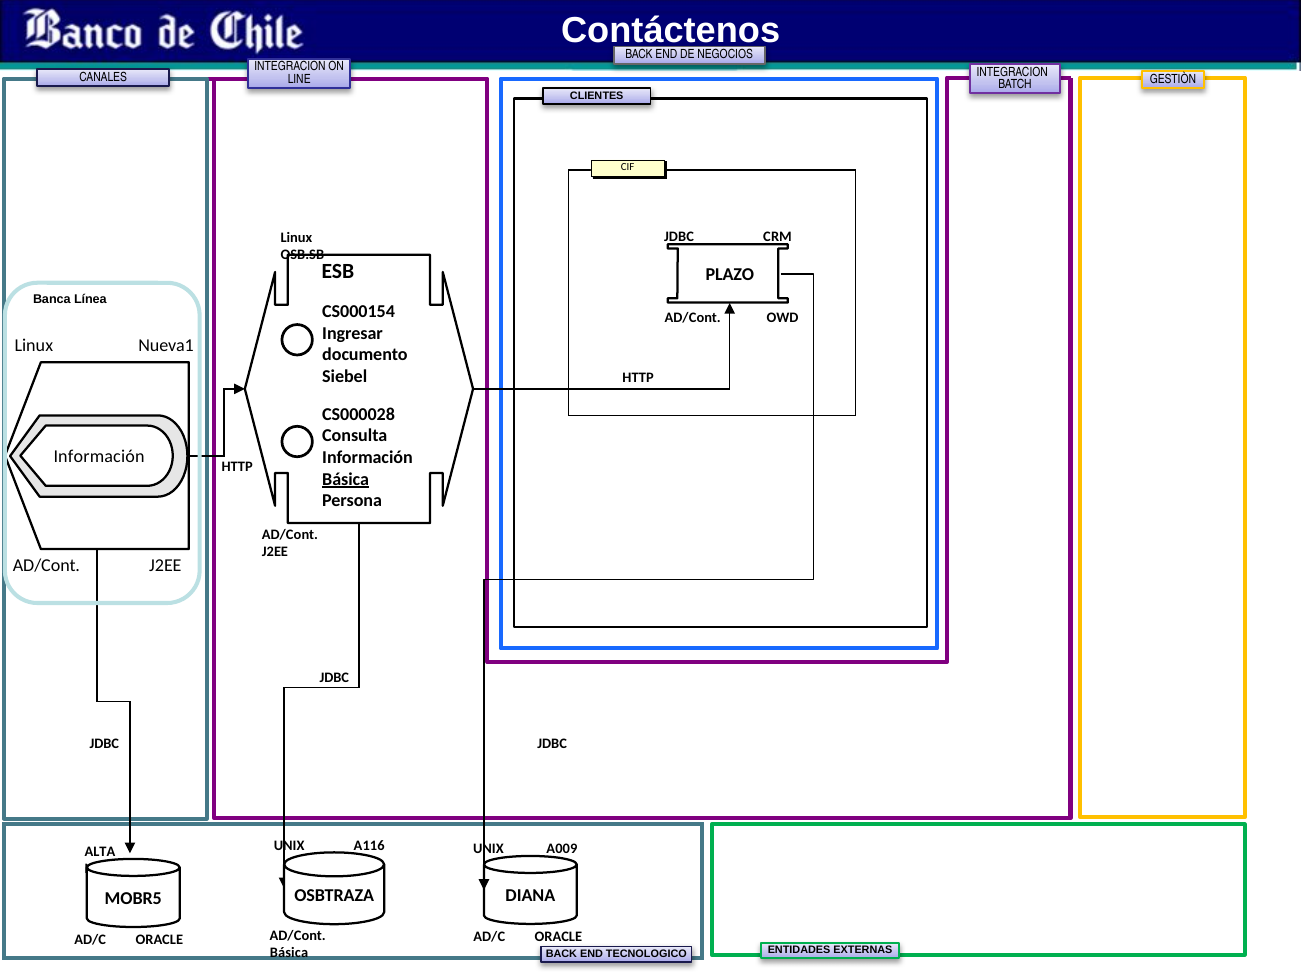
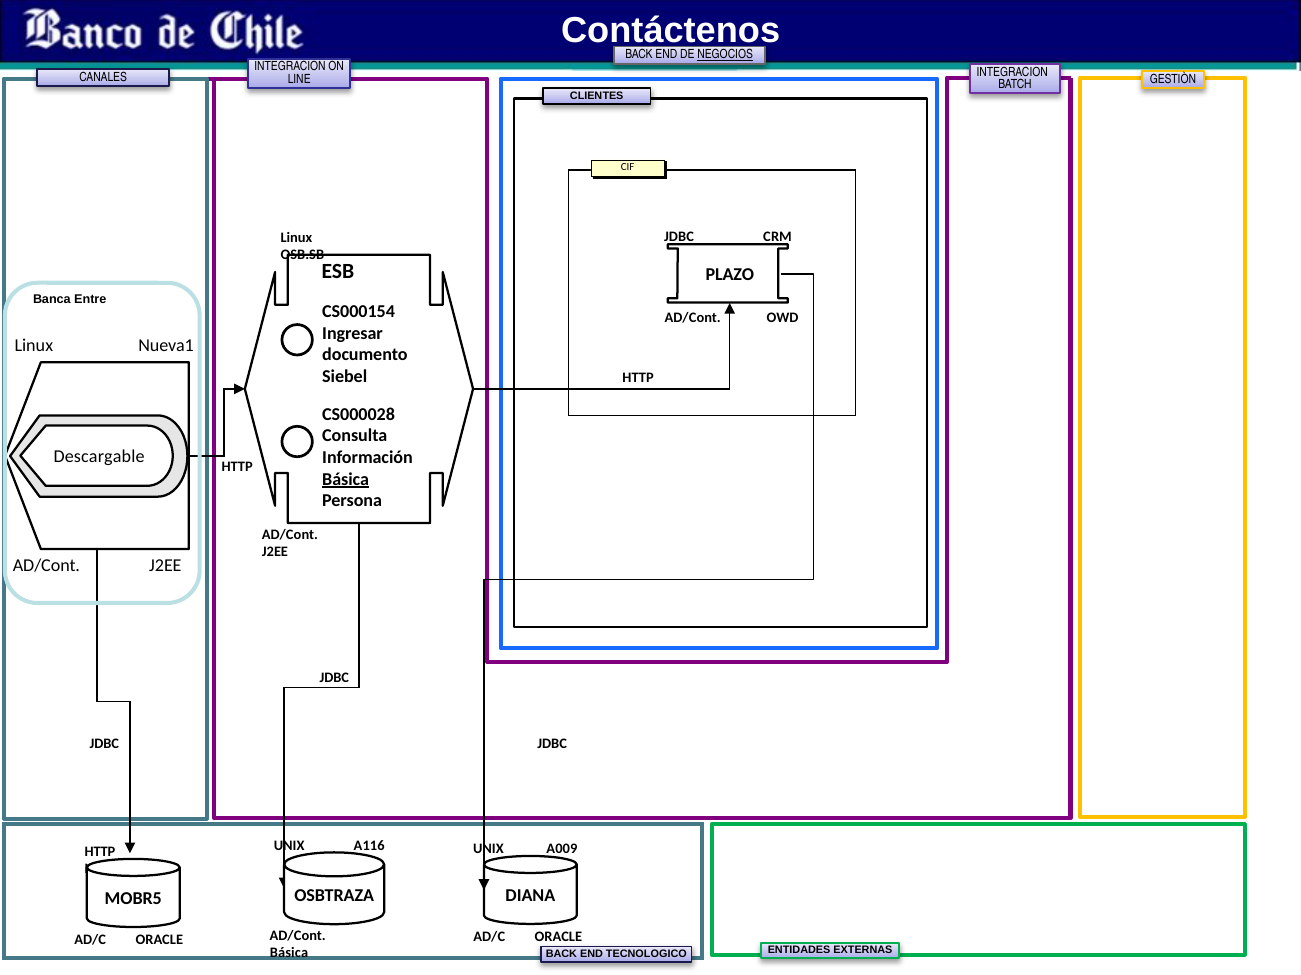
NEGOCIOS underline: none -> present
Línea: Línea -> Entre
Información at (99, 457): Información -> Descargable
ALTA at (100, 852): ALTA -> HTTP
